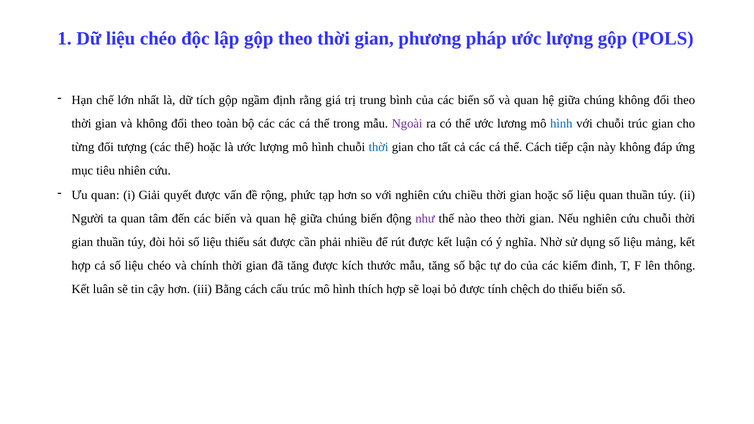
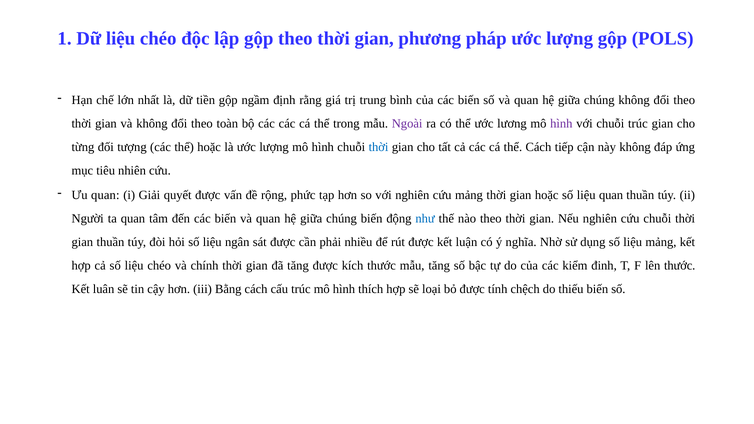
tích: tích -> tiền
hình at (561, 124) colour: blue -> purple
cứu chiều: chiều -> mảng
như colour: purple -> blue
liệu thiếu: thiếu -> ngân
lên thông: thông -> thước
